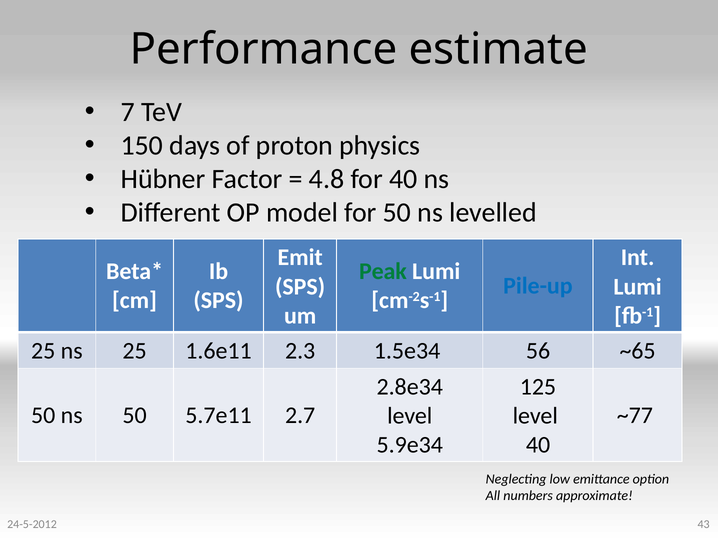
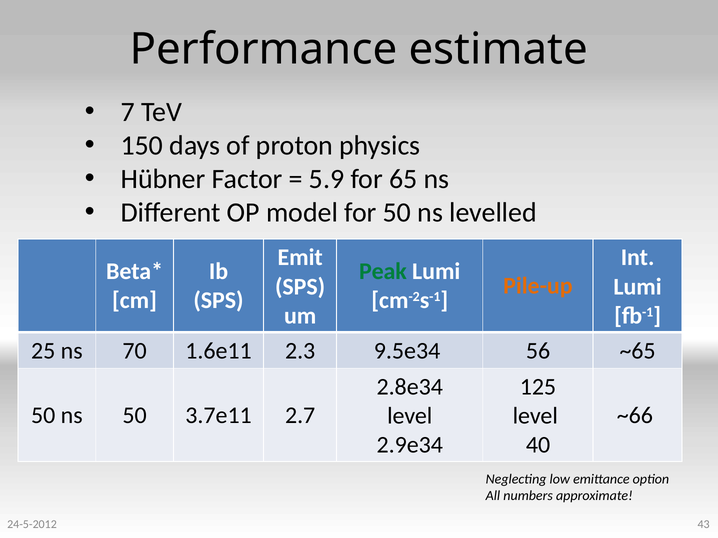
4.8: 4.8 -> 5.9
for 40: 40 -> 65
Pile-up colour: blue -> orange
ns 25: 25 -> 70
1.5e34: 1.5e34 -> 9.5e34
5.7e11: 5.7e11 -> 3.7e11
~77: ~77 -> ~66
5.9e34: 5.9e34 -> 2.9e34
